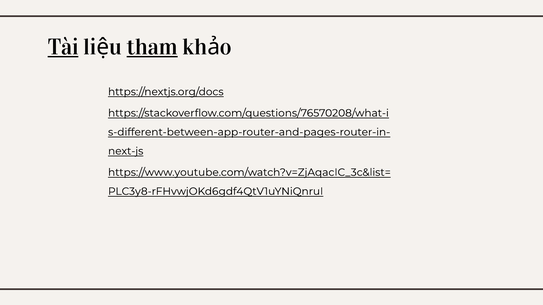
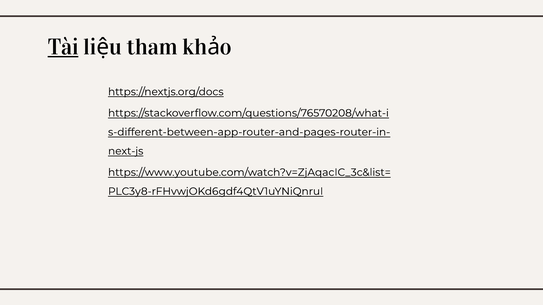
tham underline: present -> none
